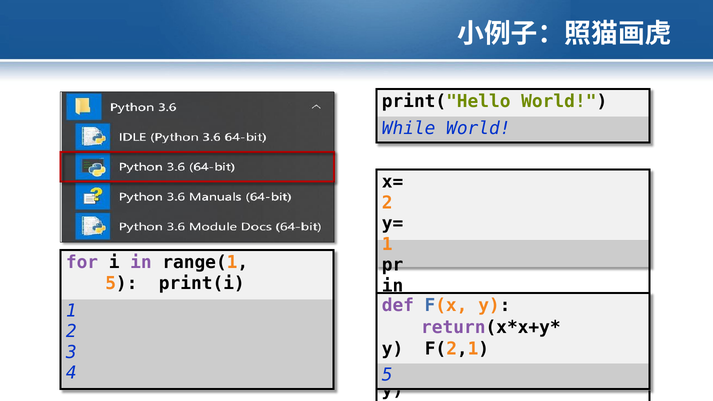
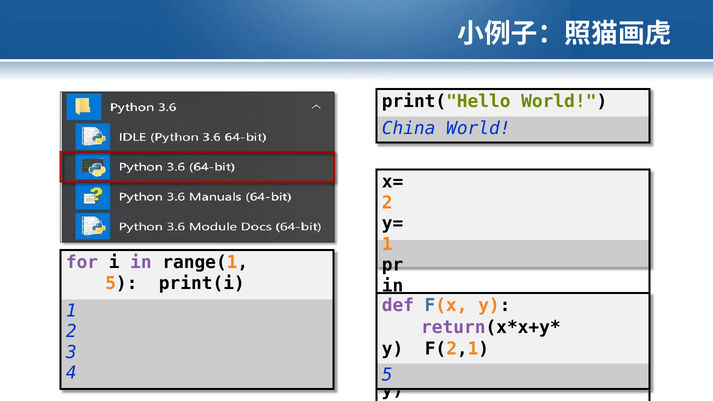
While: While -> China
